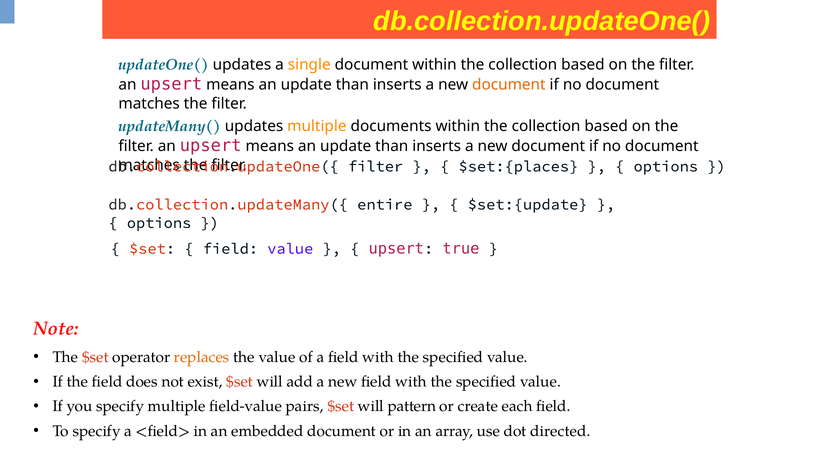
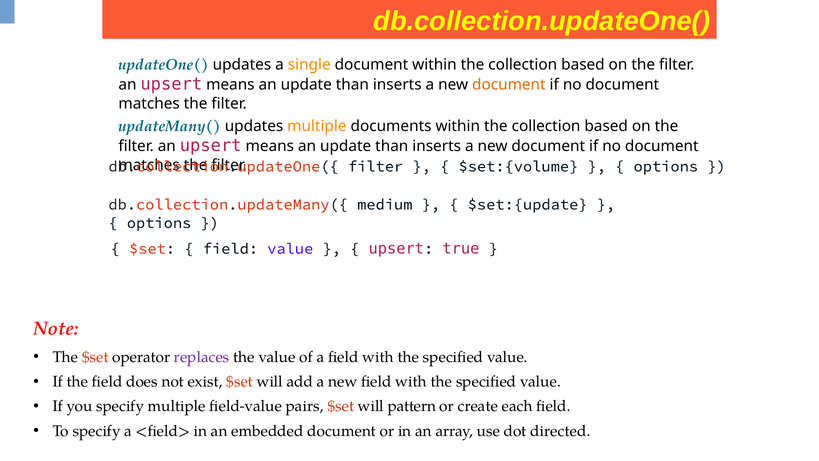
$set:{places: $set:{places -> $set:{volume
entire: entire -> medium
replaces colour: orange -> purple
